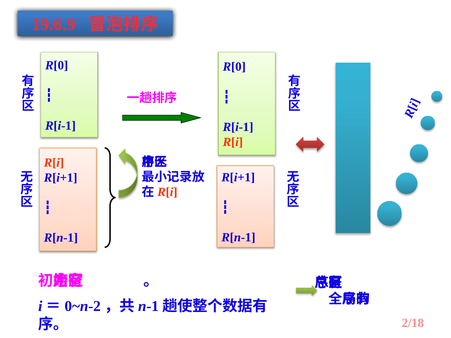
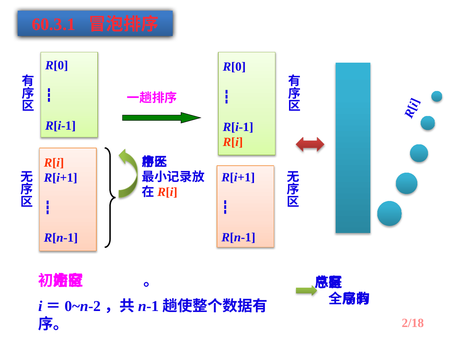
19.6.9: 19.6.9 -> 60.3.1
